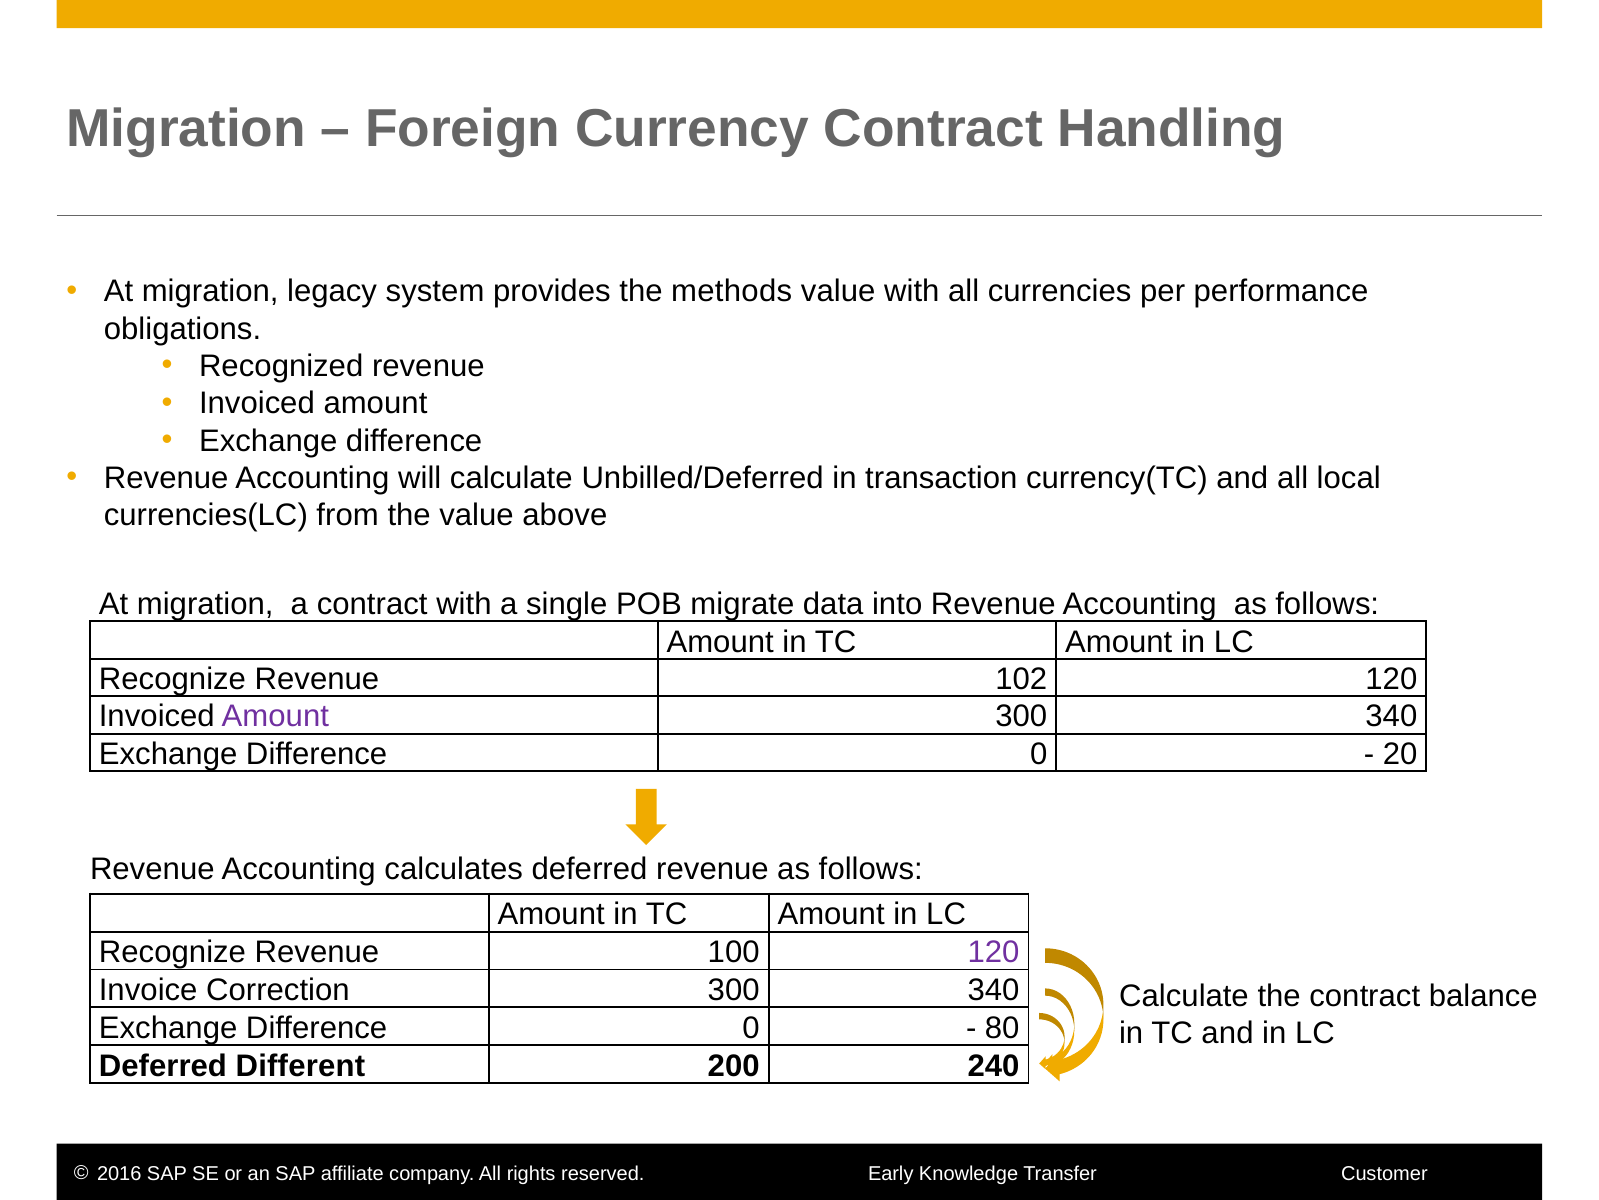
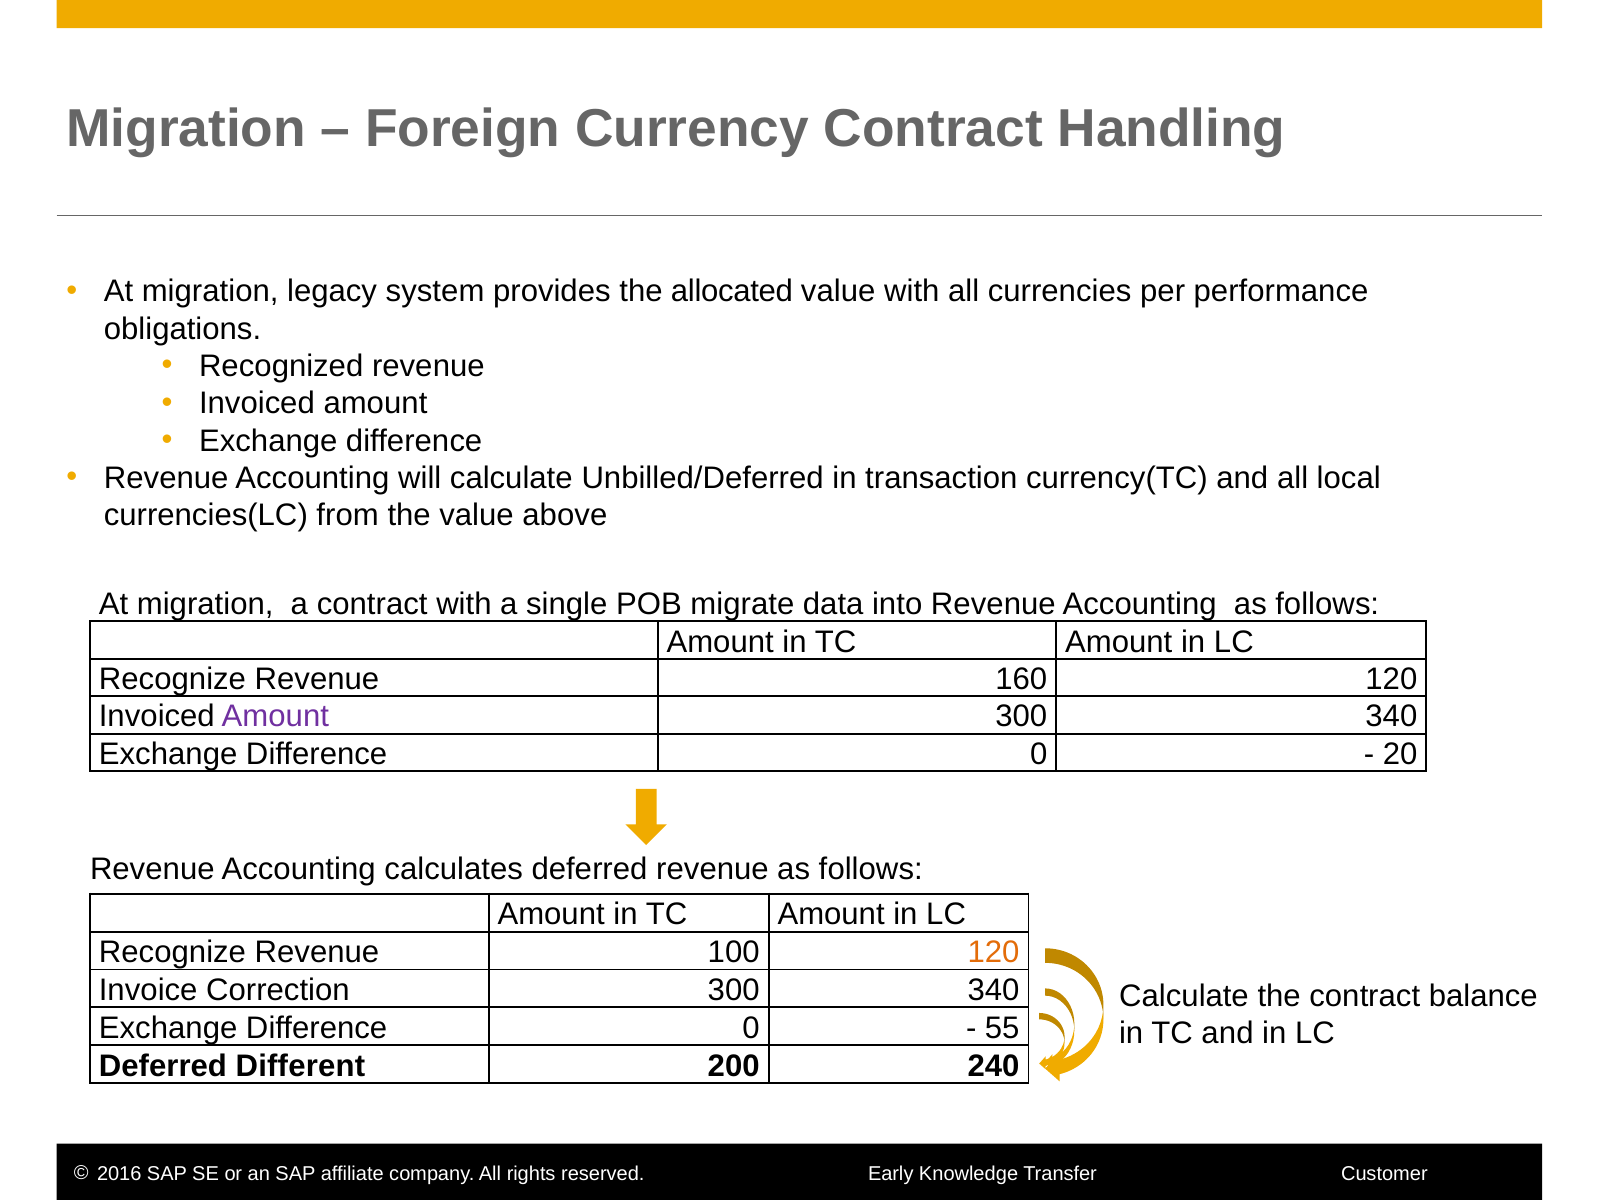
methods: methods -> allocated
102: 102 -> 160
120 at (994, 952) colour: purple -> orange
80: 80 -> 55
